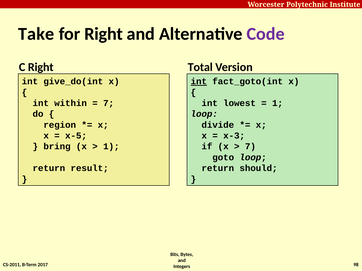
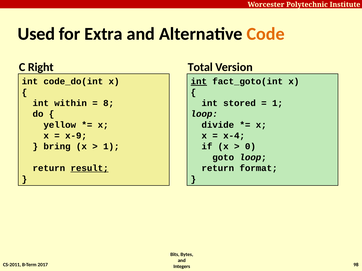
Take: Take -> Used
for Right: Right -> Extra
Code colour: purple -> orange
give_do(int: give_do(int -> code_do(int
7 at (109, 103): 7 -> 8
lowest: lowest -> stored
region: region -> yellow
x-5: x-5 -> x-9
x-3: x-3 -> x-4
7 at (250, 147): 7 -> 0
result underline: none -> present
should: should -> format
